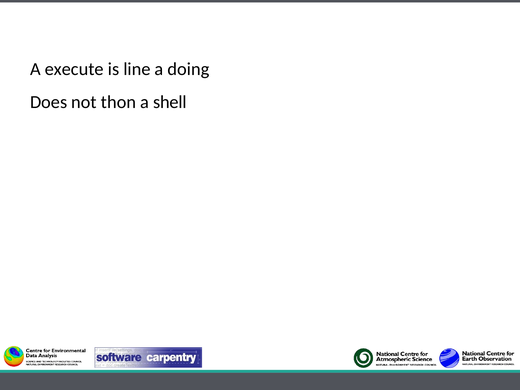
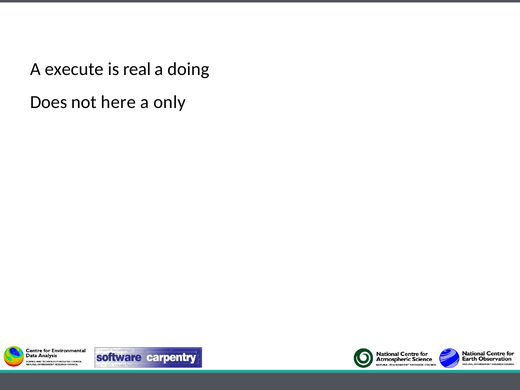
line: line -> real
thon: thon -> here
shell: shell -> only
